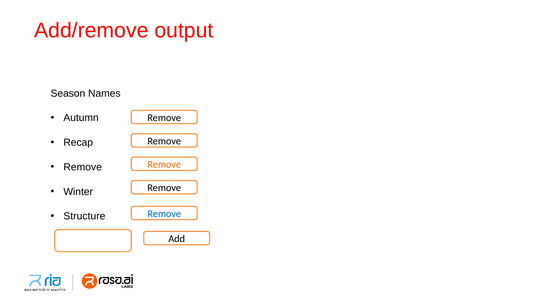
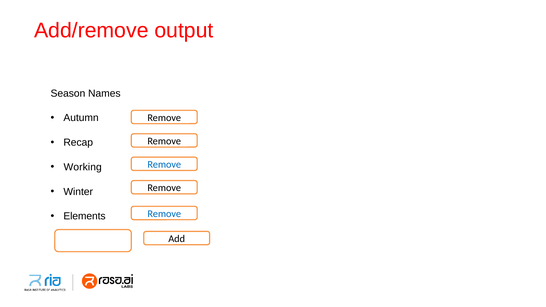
Remove at (164, 165) colour: orange -> blue
Remove at (83, 167): Remove -> Working
Structure: Structure -> Elements
